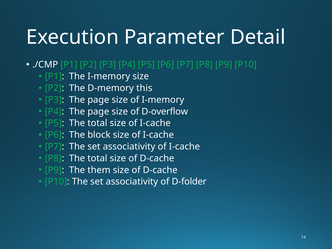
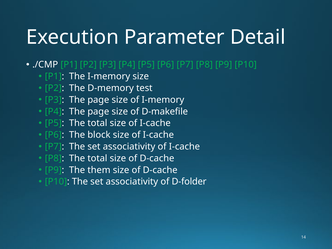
this: this -> test
D-overflow: D-overflow -> D-makefile
